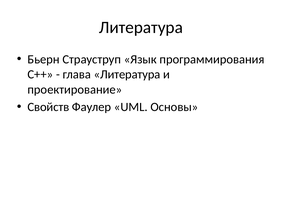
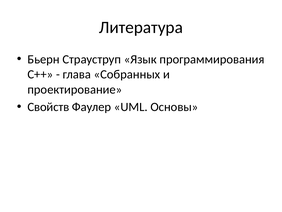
глава Литература: Литература -> Собранных
